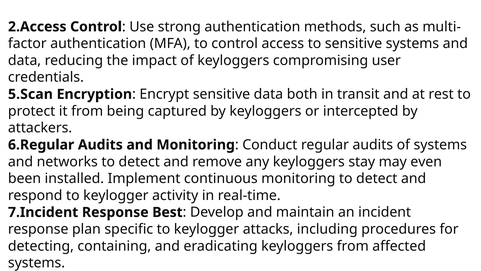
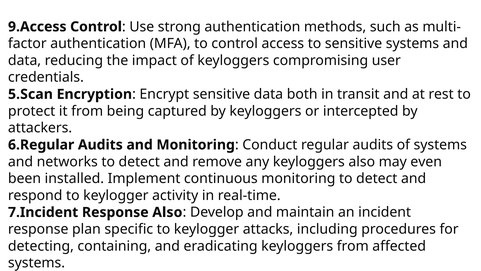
2.Access: 2.Access -> 9.Access
keyloggers stay: stay -> also
Response Best: Best -> Also
